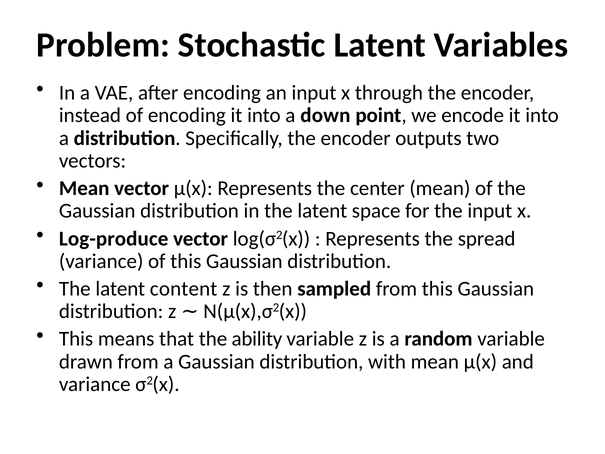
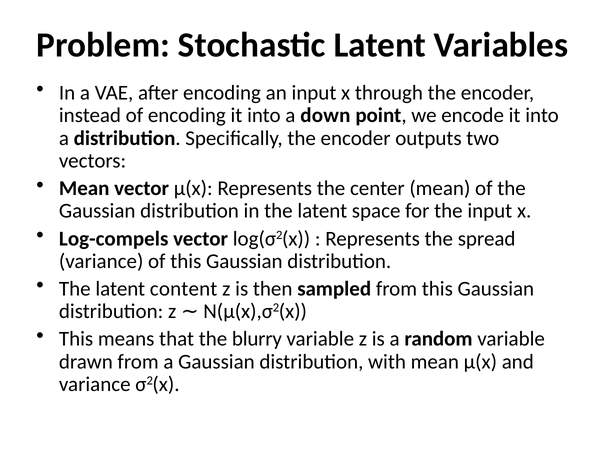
Log-produce: Log-produce -> Log-compels
ability: ability -> blurry
